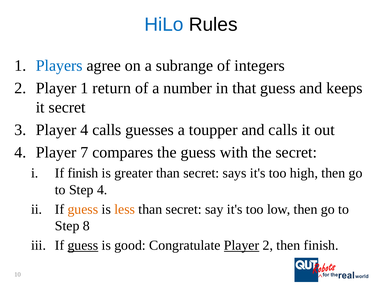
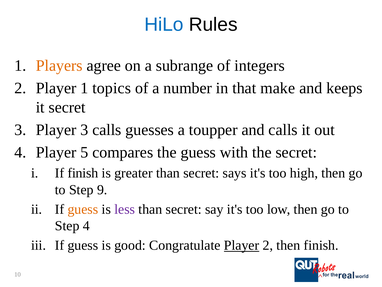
Players colour: blue -> orange
return: return -> topics
that guess: guess -> make
Player 4: 4 -> 3
7: 7 -> 5
Step 4: 4 -> 9
less colour: orange -> purple
Step 8: 8 -> 4
guess at (83, 245) underline: present -> none
